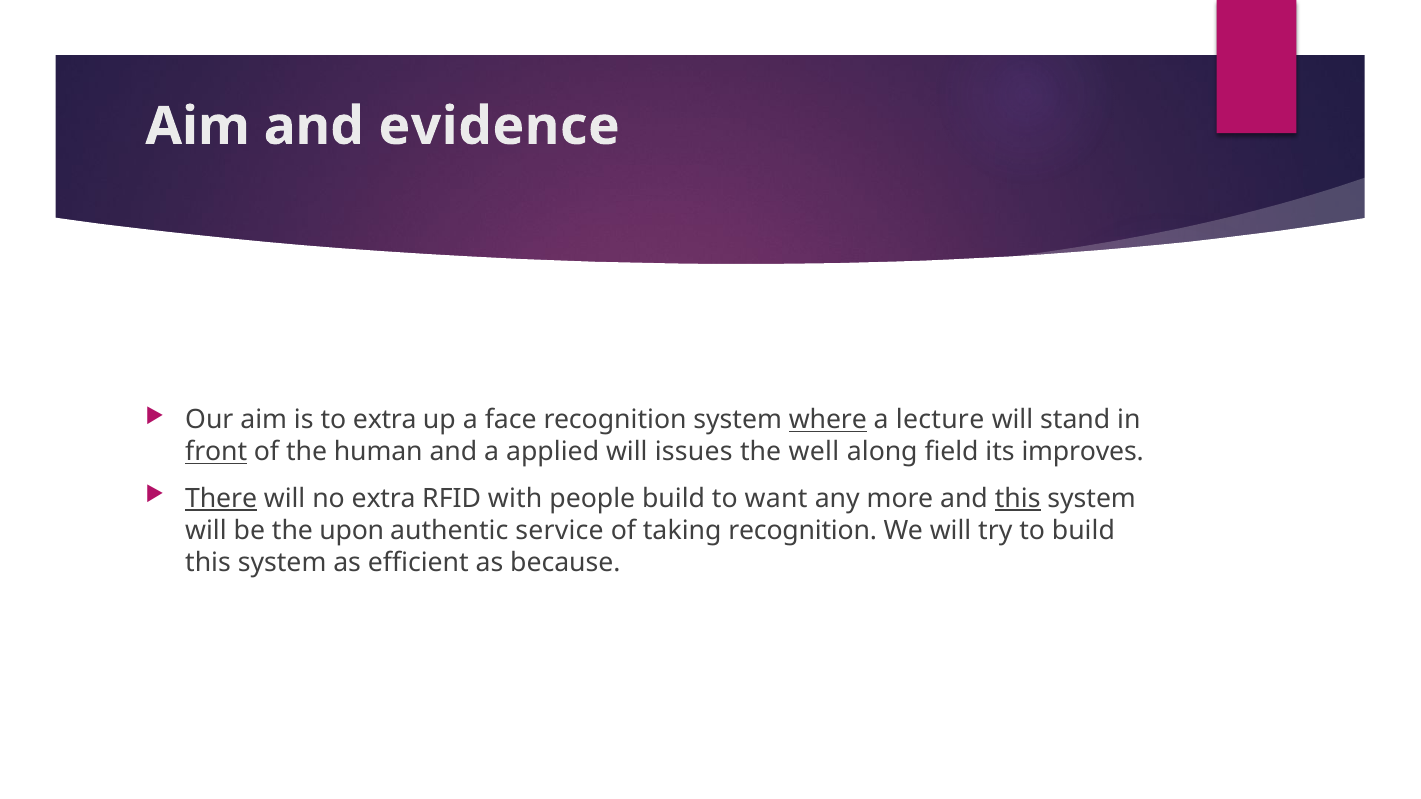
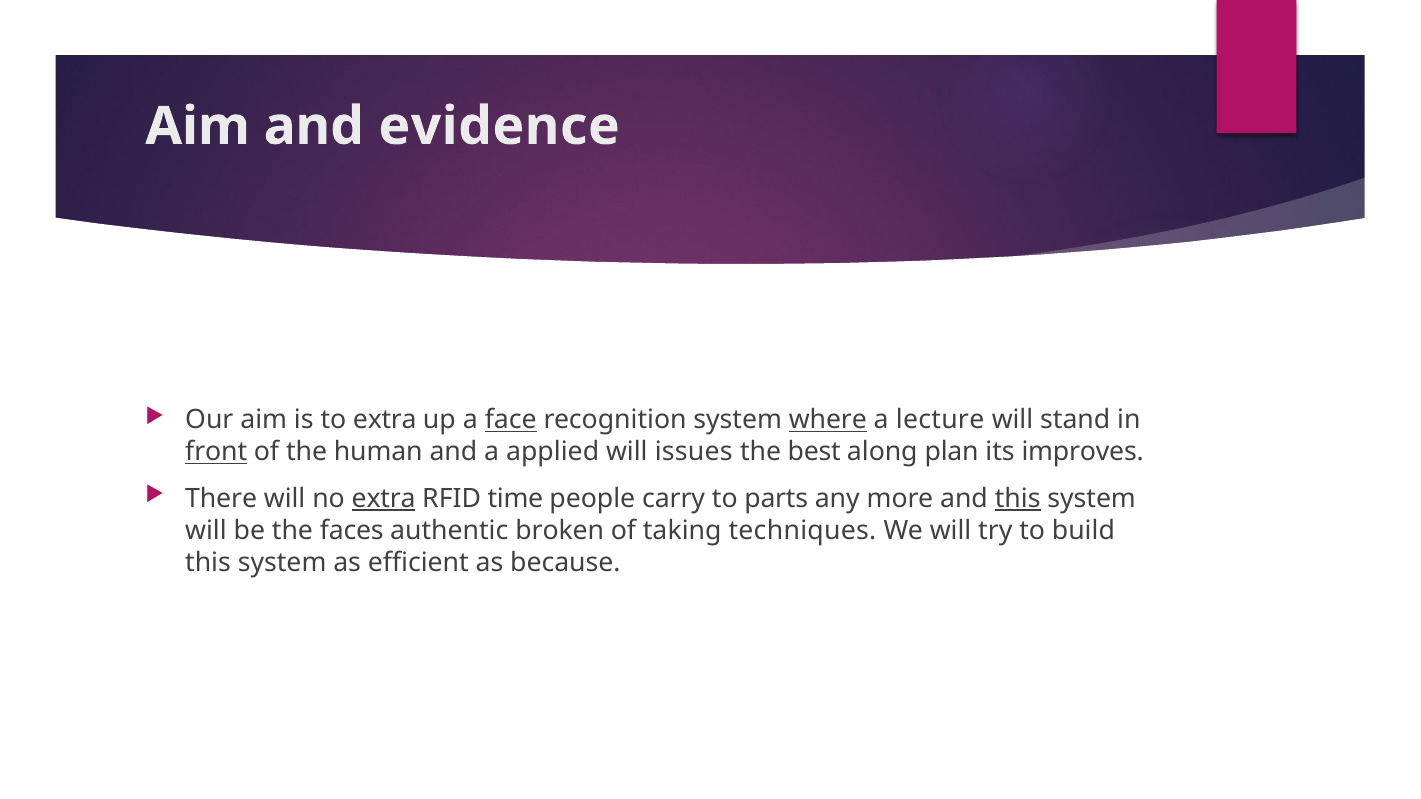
face underline: none -> present
well: well -> best
field: field -> plan
There underline: present -> none
extra at (384, 499) underline: none -> present
with: with -> time
people build: build -> carry
want: want -> parts
upon: upon -> faces
service: service -> broken
taking recognition: recognition -> techniques
